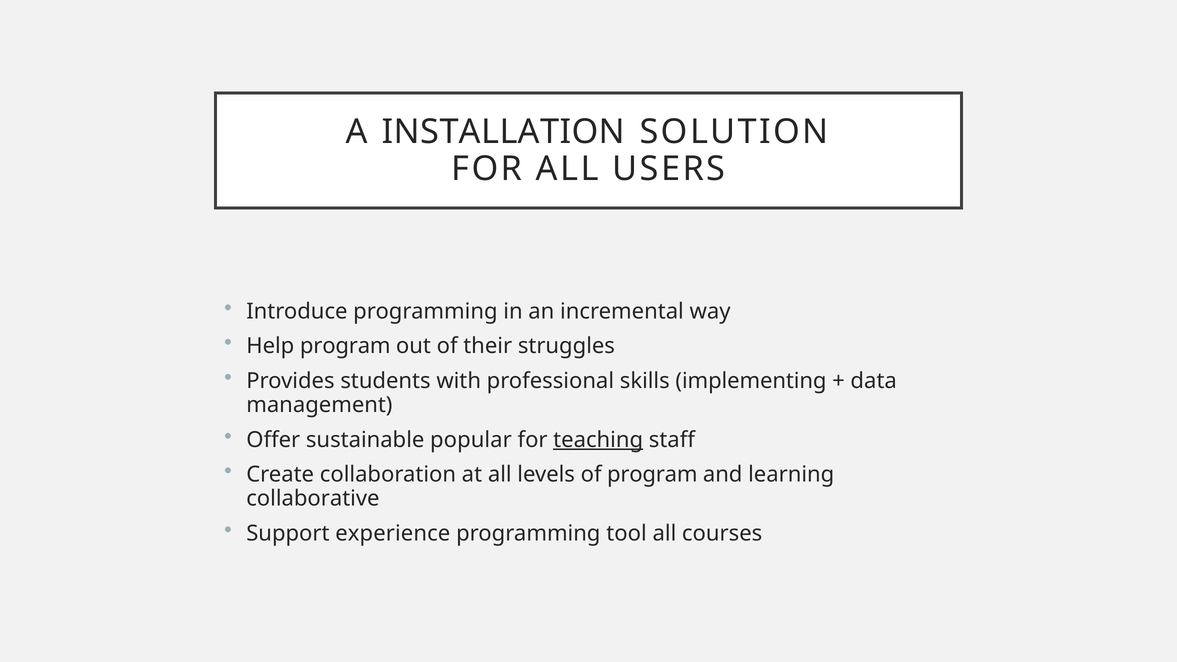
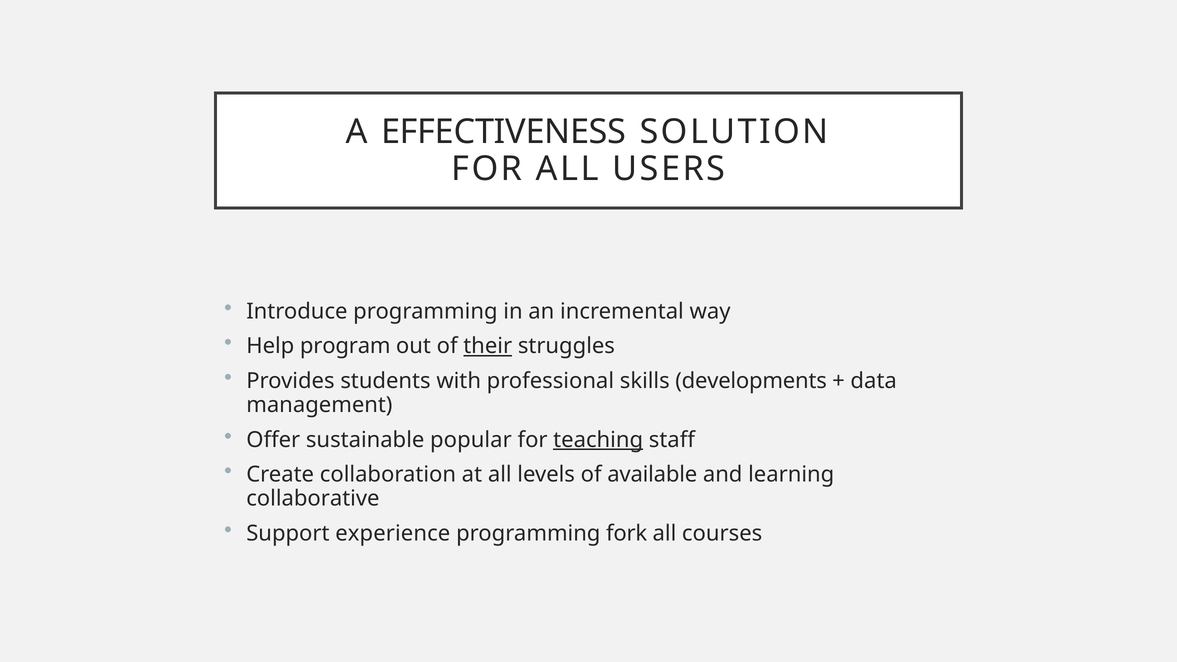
INSTALLATION: INSTALLATION -> EFFECTIVENESS
their underline: none -> present
implementing: implementing -> developments
of program: program -> available
tool: tool -> fork
